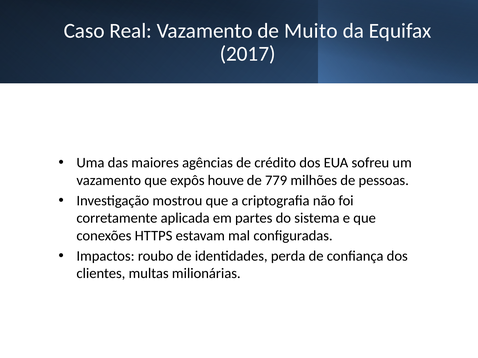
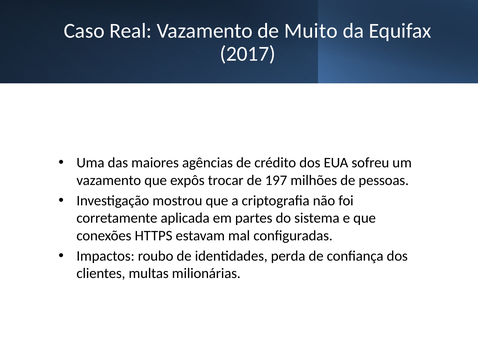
houve: houve -> trocar
779: 779 -> 197
